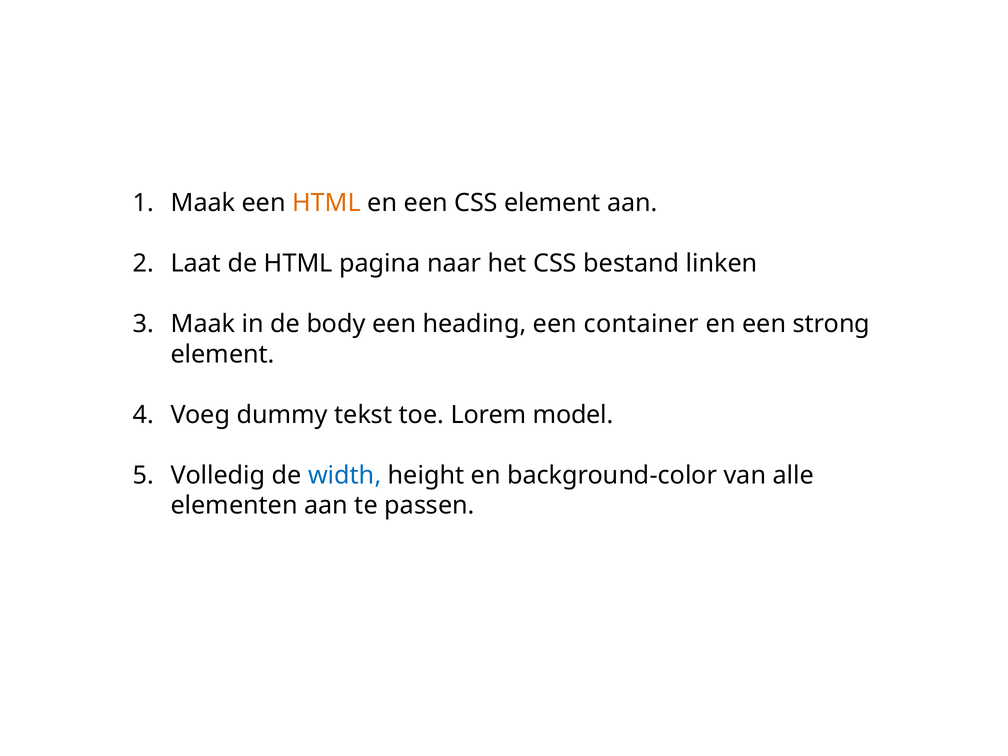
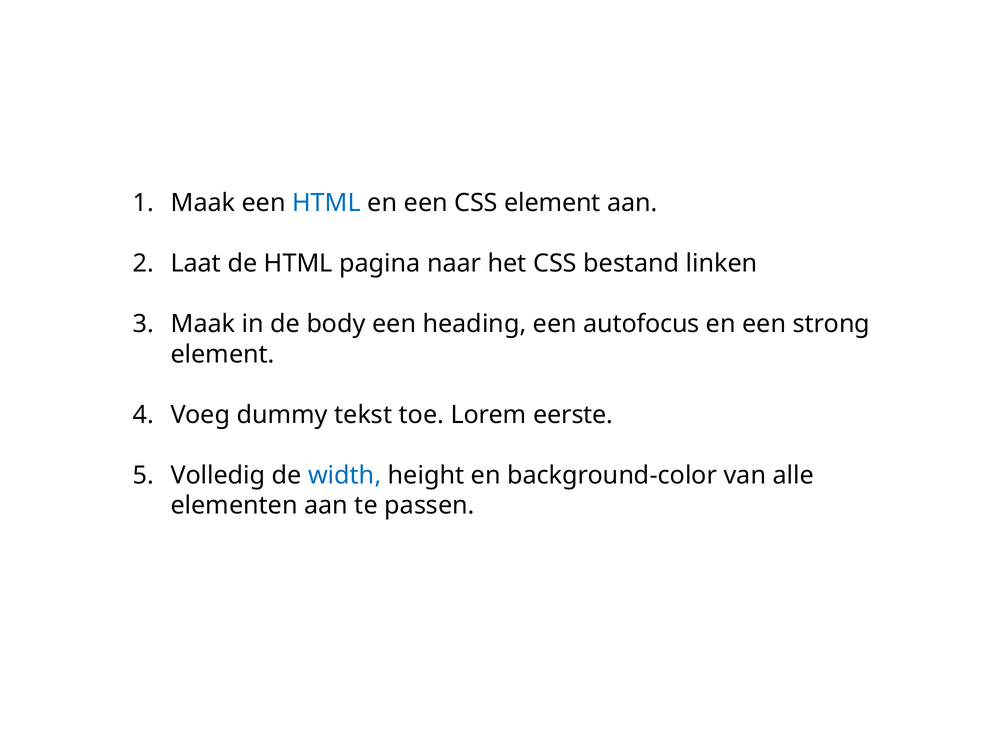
HTML at (327, 203) colour: orange -> blue
container: container -> autofocus
model: model -> eerste
